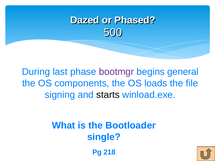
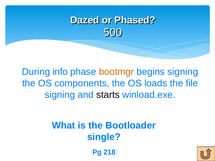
last: last -> info
bootmgr colour: purple -> orange
begins general: general -> signing
